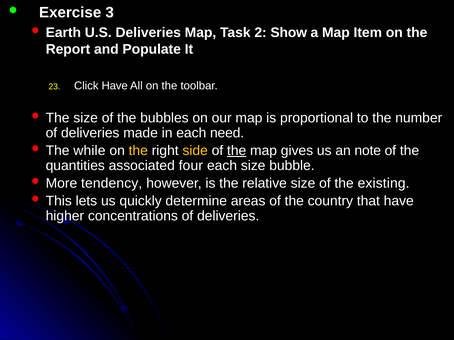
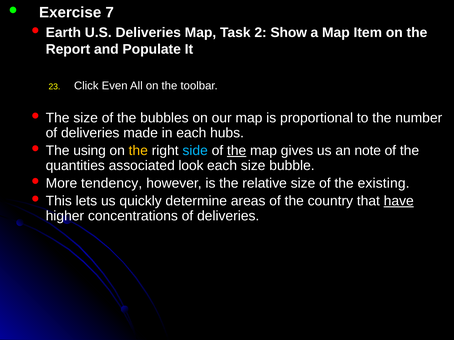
3: 3 -> 7
Click Have: Have -> Even
need: need -> hubs
while: while -> using
side colour: yellow -> light blue
four: four -> look
have at (399, 201) underline: none -> present
